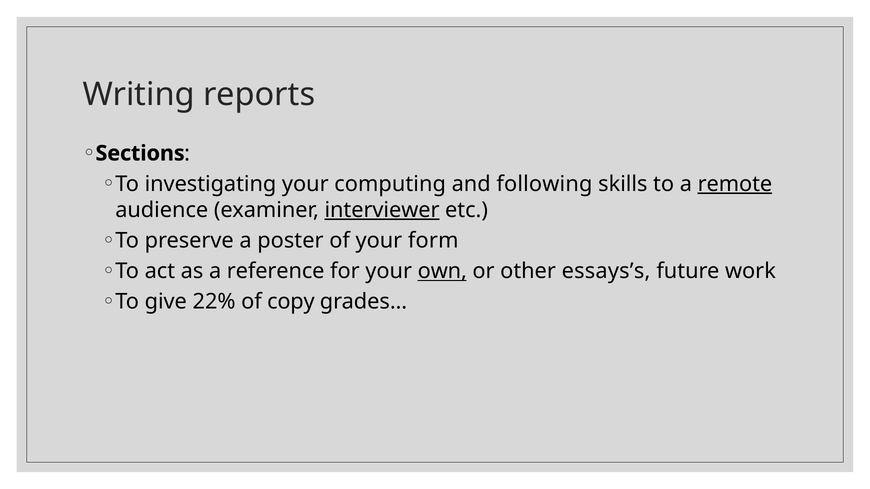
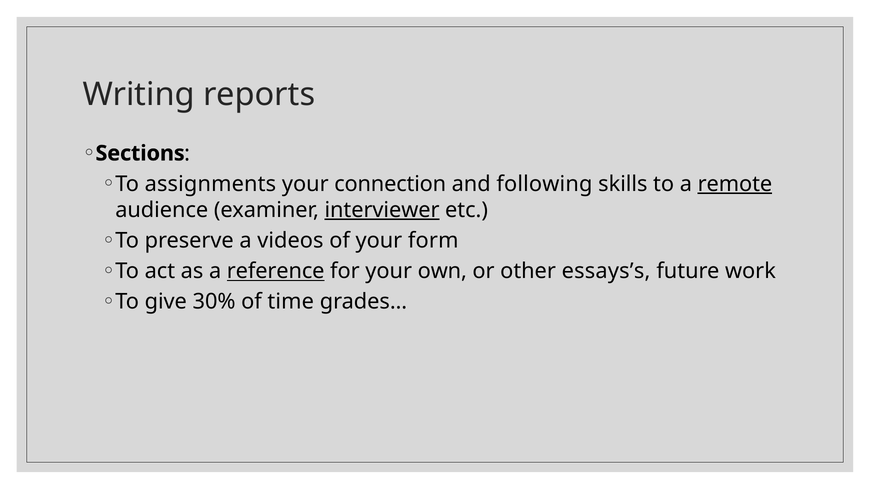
investigating: investigating -> assignments
computing: computing -> connection
poster: poster -> videos
reference underline: none -> present
own underline: present -> none
22%: 22% -> 30%
copy: copy -> time
